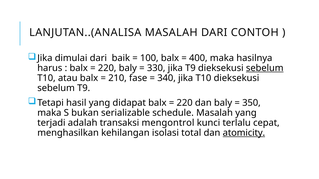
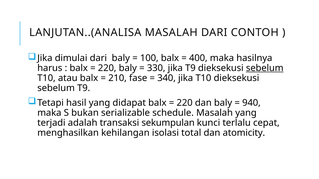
dari baik: baik -> baly
350: 350 -> 940
mengontrol: mengontrol -> sekumpulan
atomicity underline: present -> none
